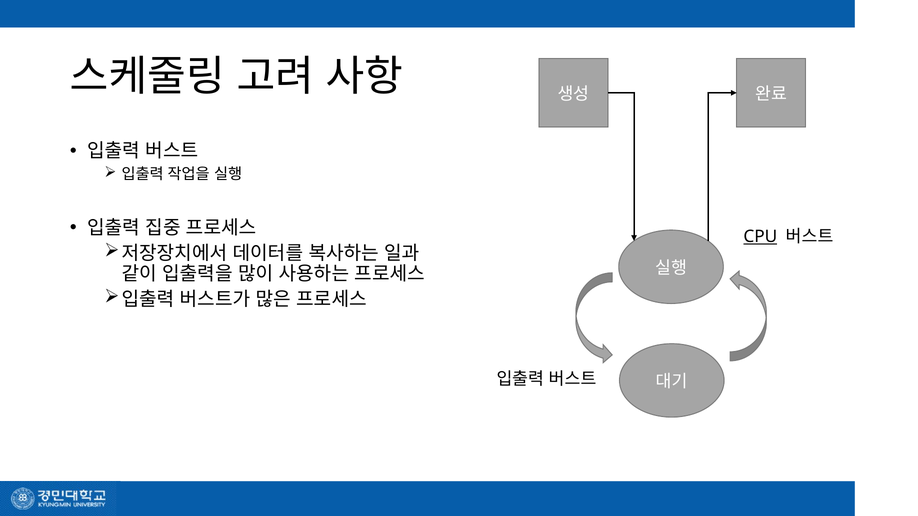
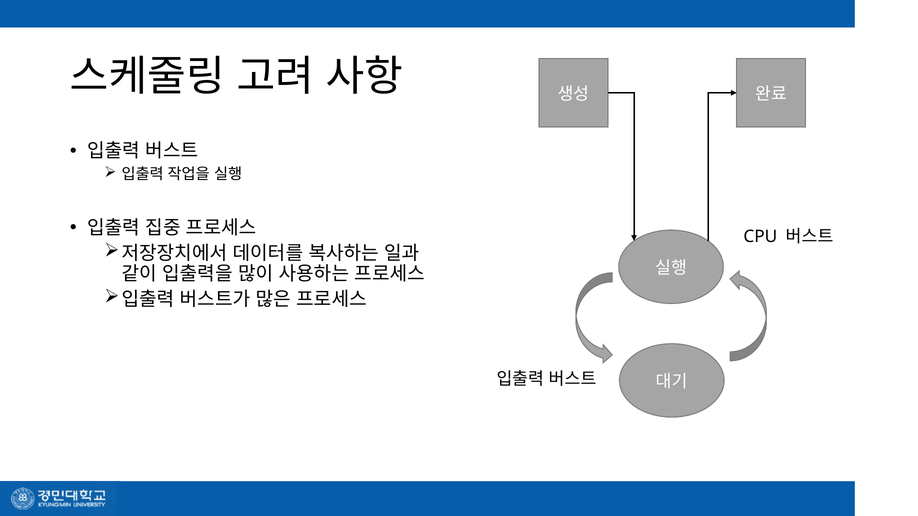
CPU underline: present -> none
